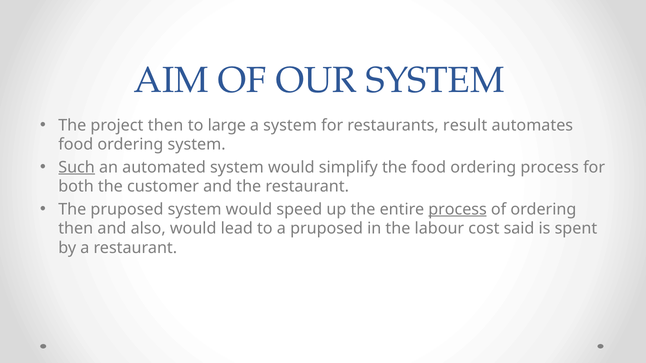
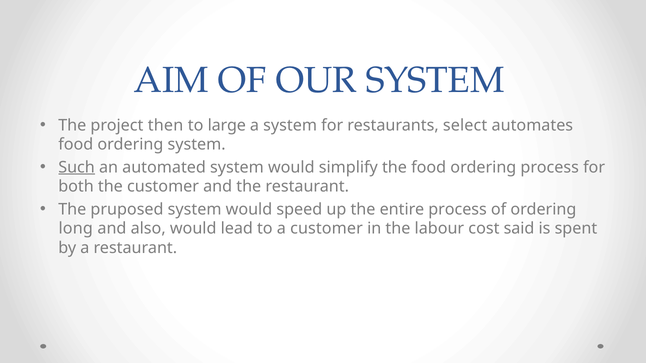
result: result -> select
process at (458, 209) underline: present -> none
then at (76, 229): then -> long
a pruposed: pruposed -> customer
